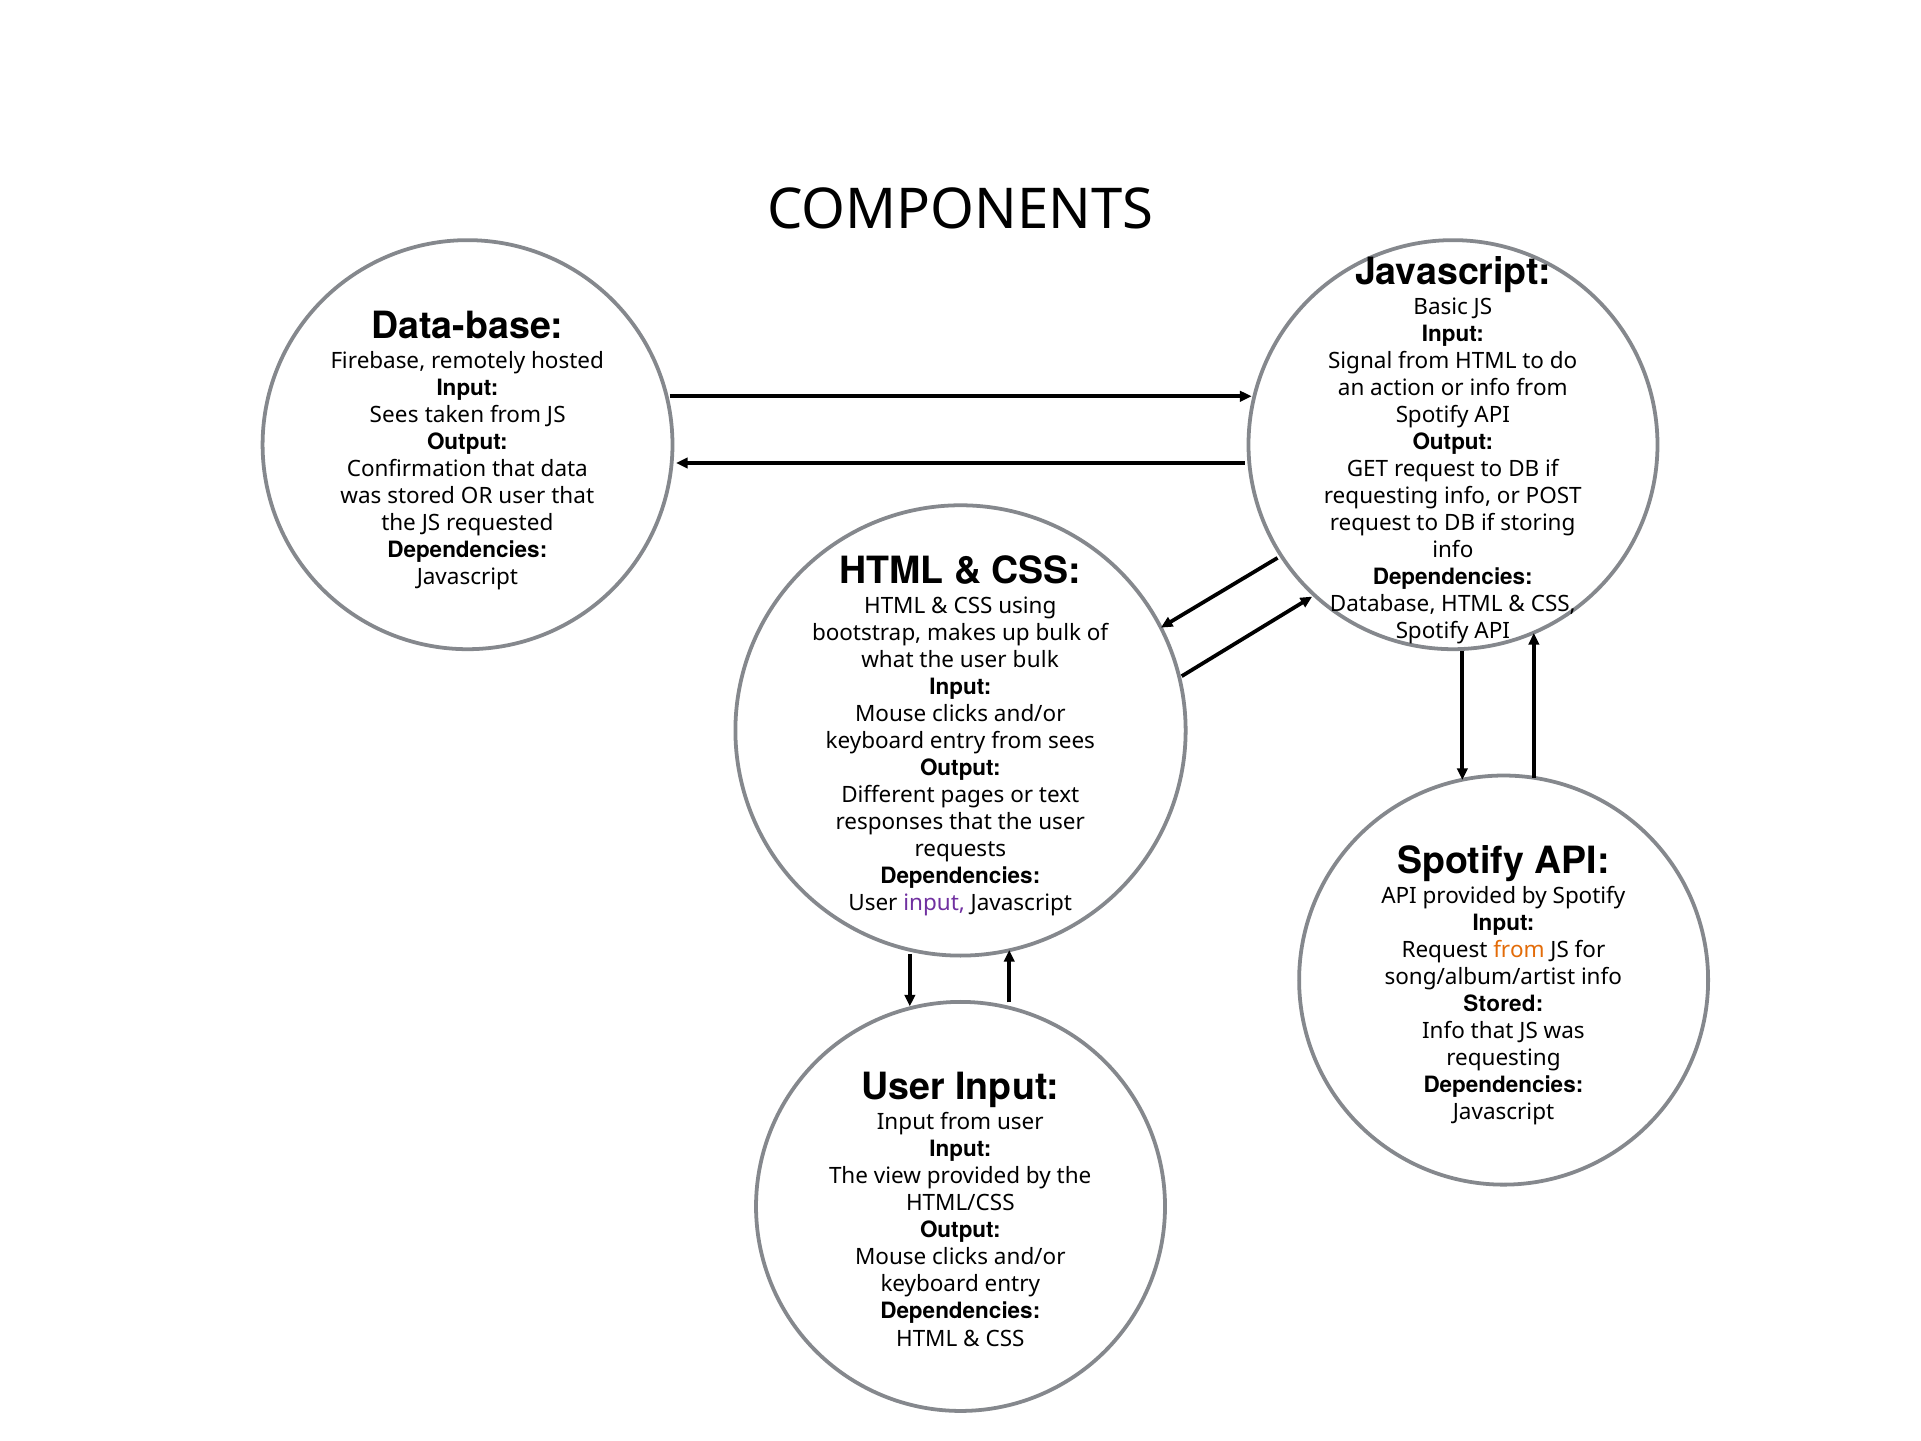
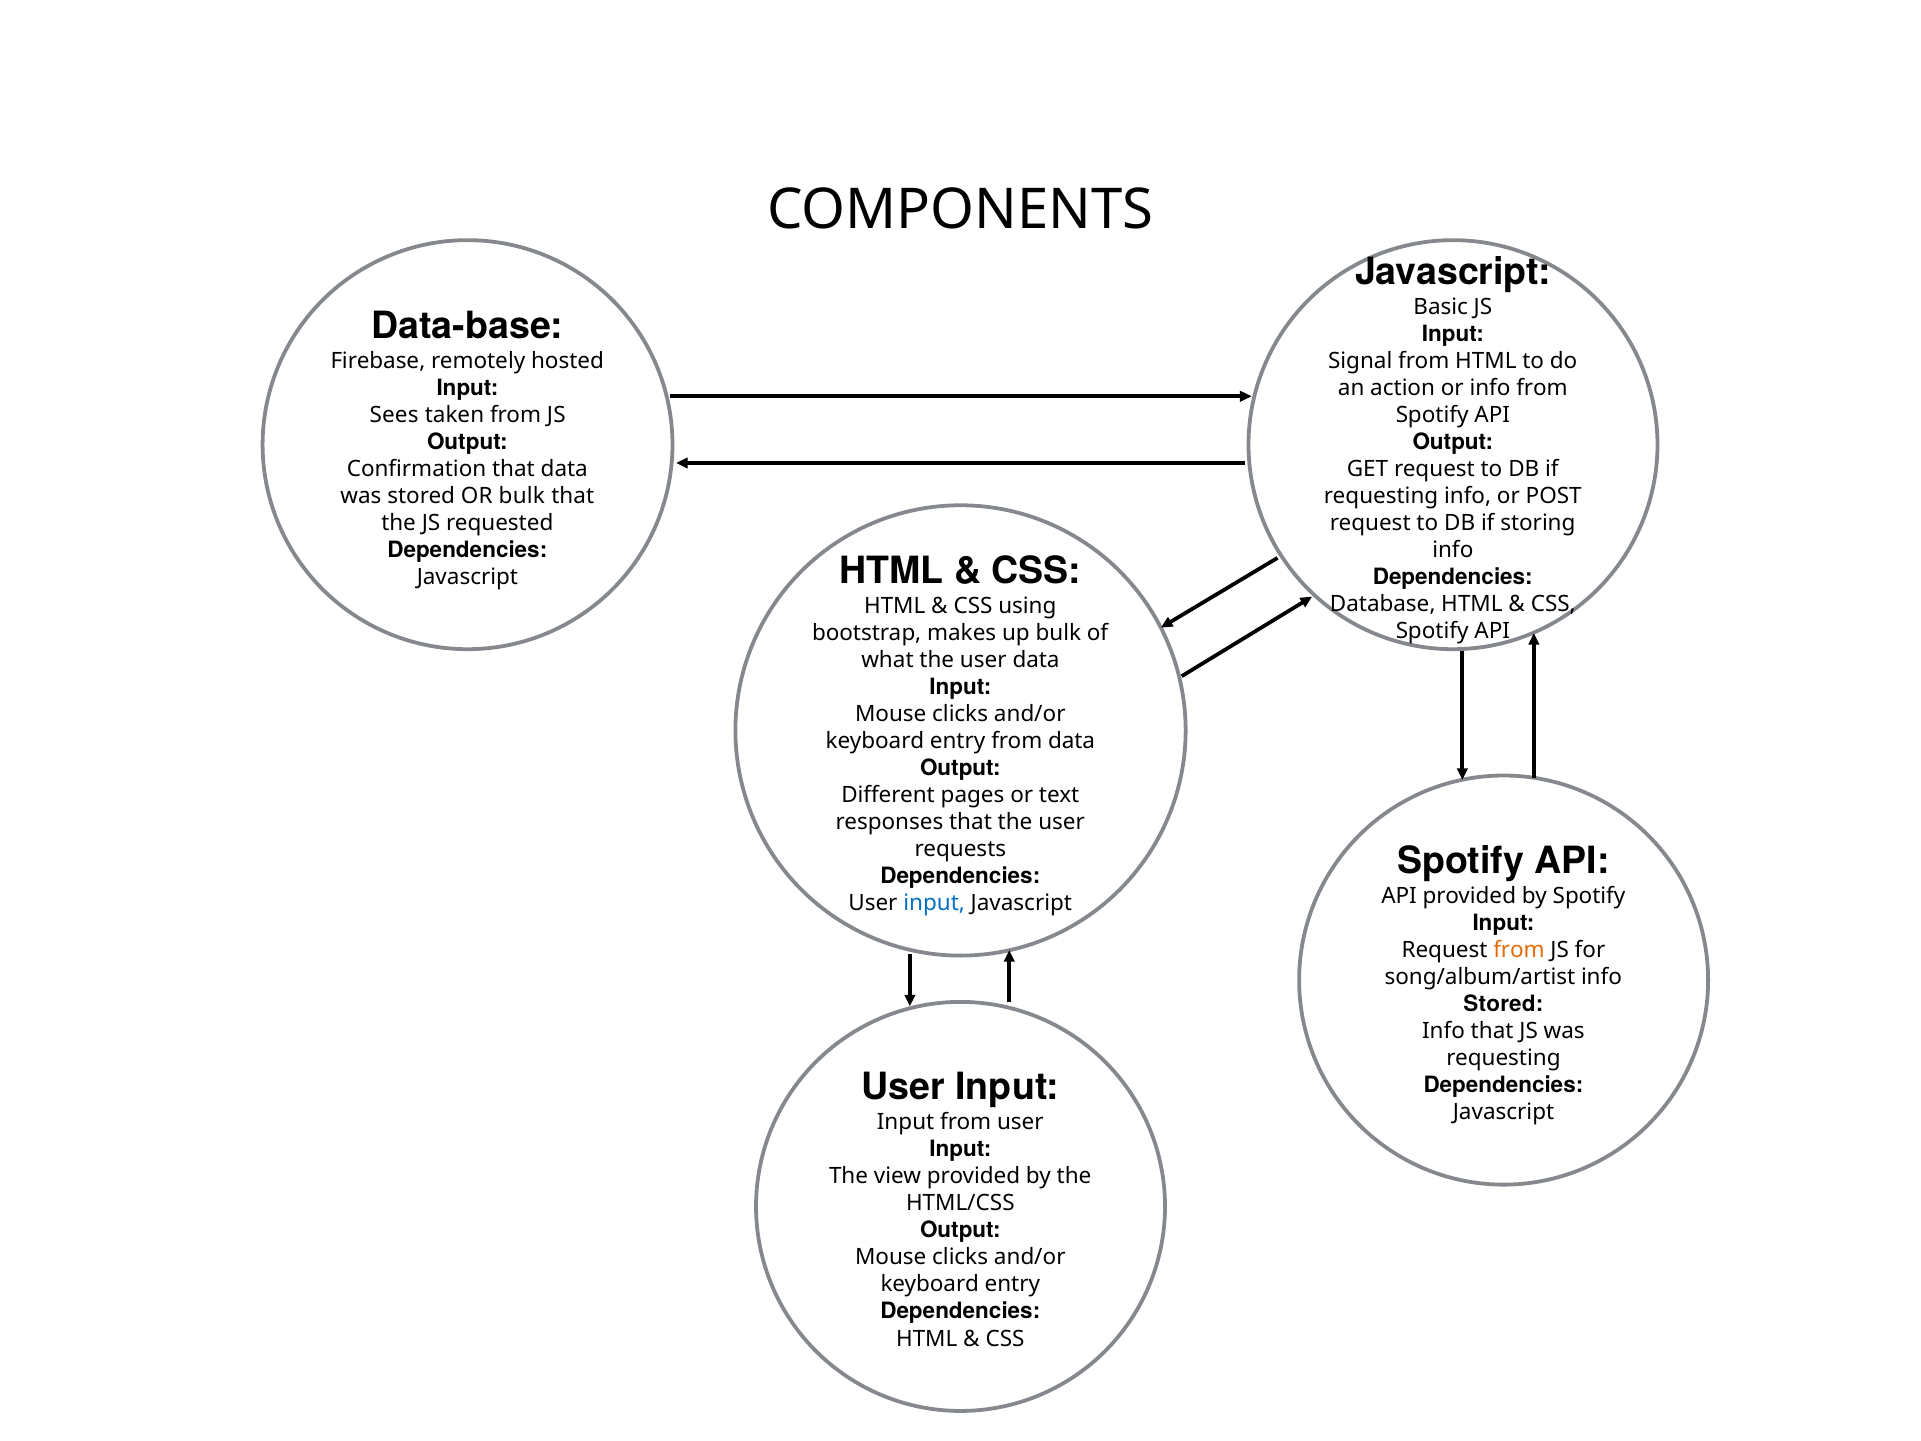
OR user: user -> bulk
user bulk: bulk -> data
from sees: sees -> data
input at (934, 903) colour: purple -> blue
